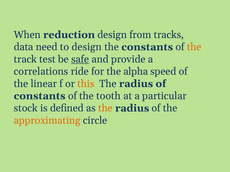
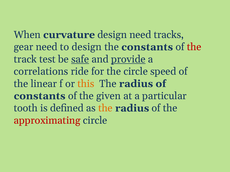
reduction: reduction -> curvature
design from: from -> need
data: data -> gear
the at (194, 47) colour: orange -> red
provide underline: none -> present
the alpha: alpha -> circle
tooth: tooth -> given
stock: stock -> tooth
approximating colour: orange -> red
